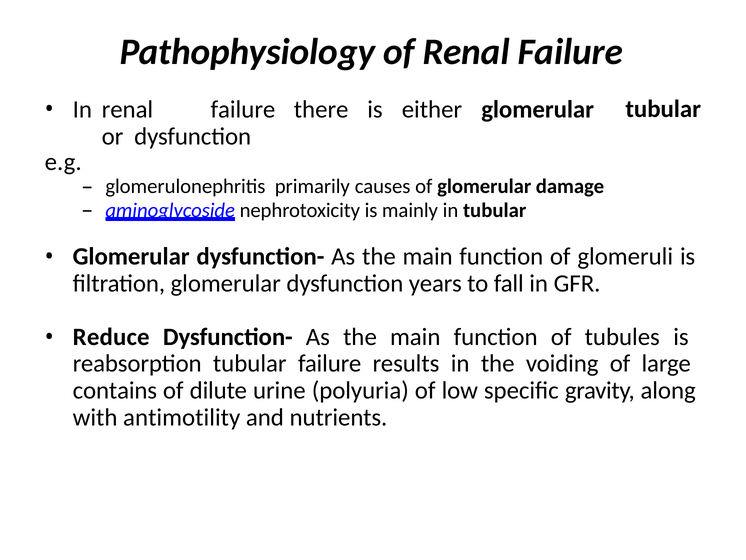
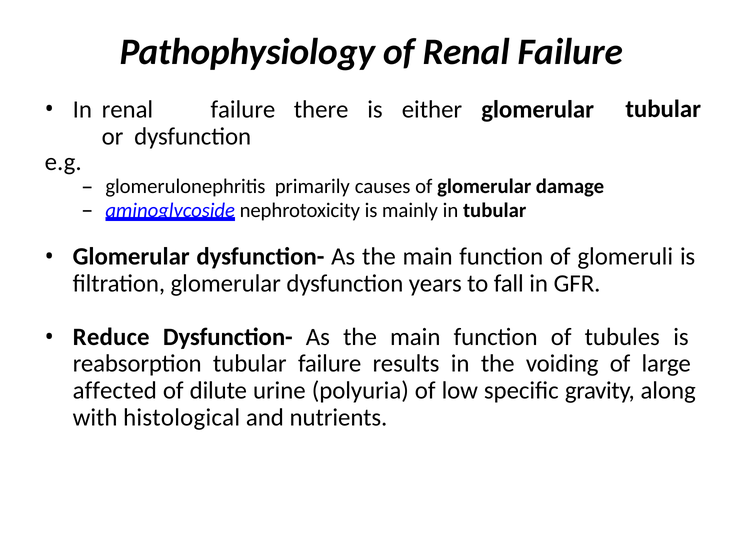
contains: contains -> affected
antimotility: antimotility -> histological
